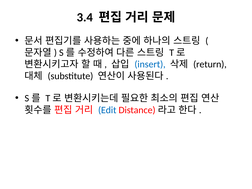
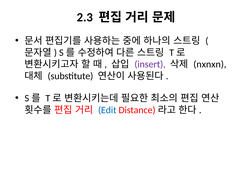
3.4: 3.4 -> 2.3
insert colour: blue -> purple
return: return -> nxnxn
